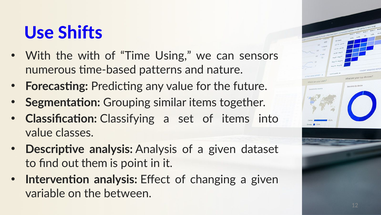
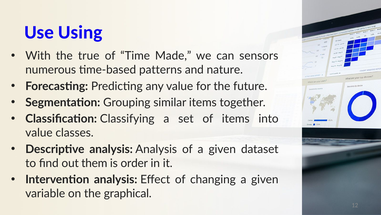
Shifts: Shifts -> Using
the with: with -> true
Using: Using -> Made
point: point -> order
between: between -> graphical
